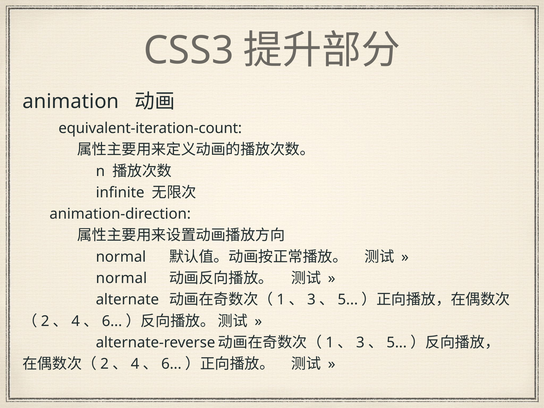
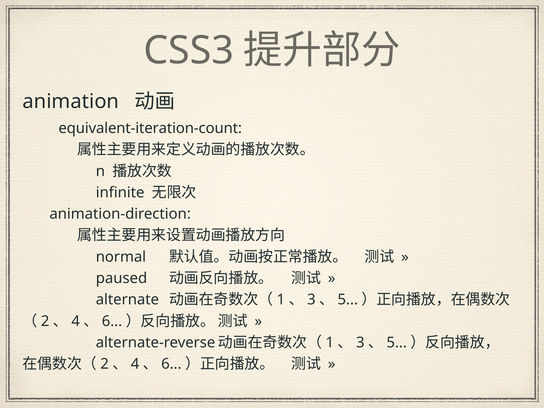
normal at (121, 278): normal -> paused
